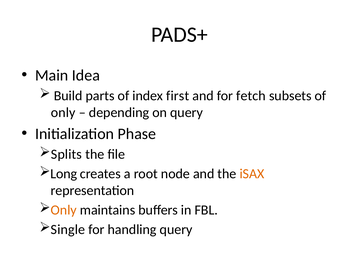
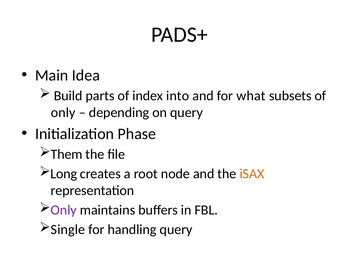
first: first -> into
fetch: fetch -> what
Splits: Splits -> Them
Only at (64, 210) colour: orange -> purple
